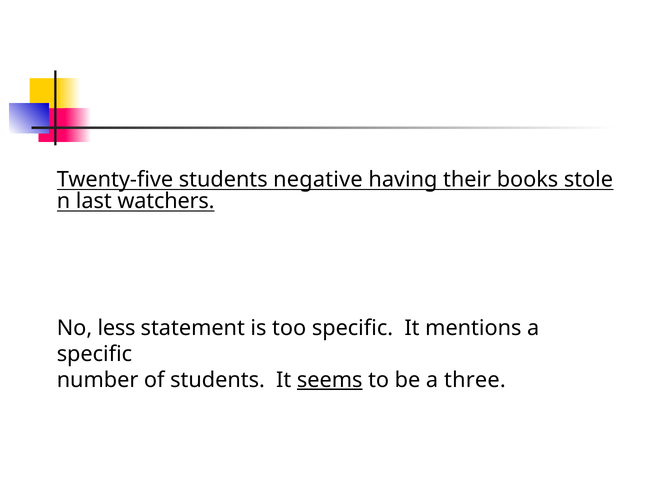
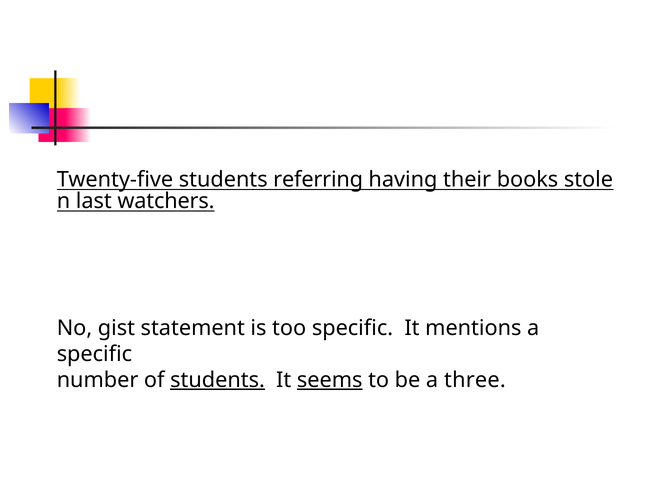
negative: negative -> referring
less: less -> gist
students at (218, 380) underline: none -> present
